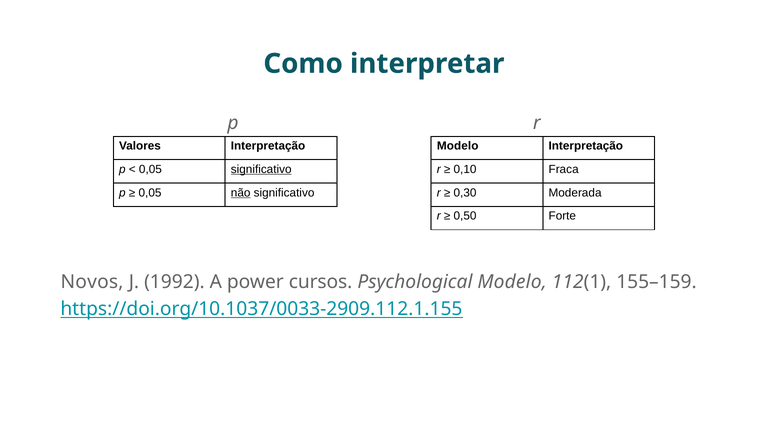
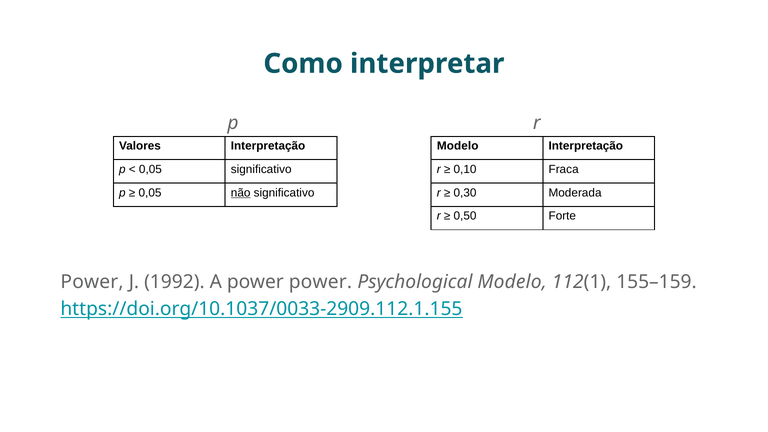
significativo at (261, 169) underline: present -> none
Novos at (92, 282): Novos -> Power
power cursos: cursos -> power
